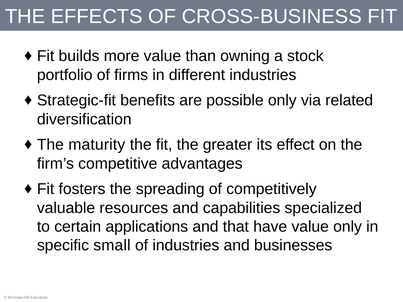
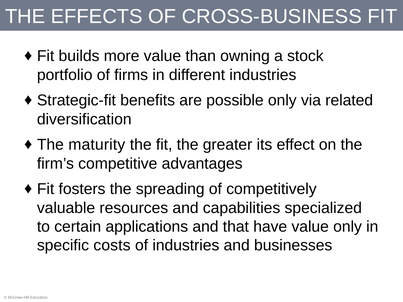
small: small -> costs
